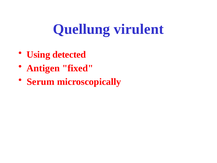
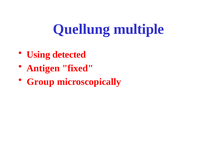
virulent: virulent -> multiple
Serum: Serum -> Group
